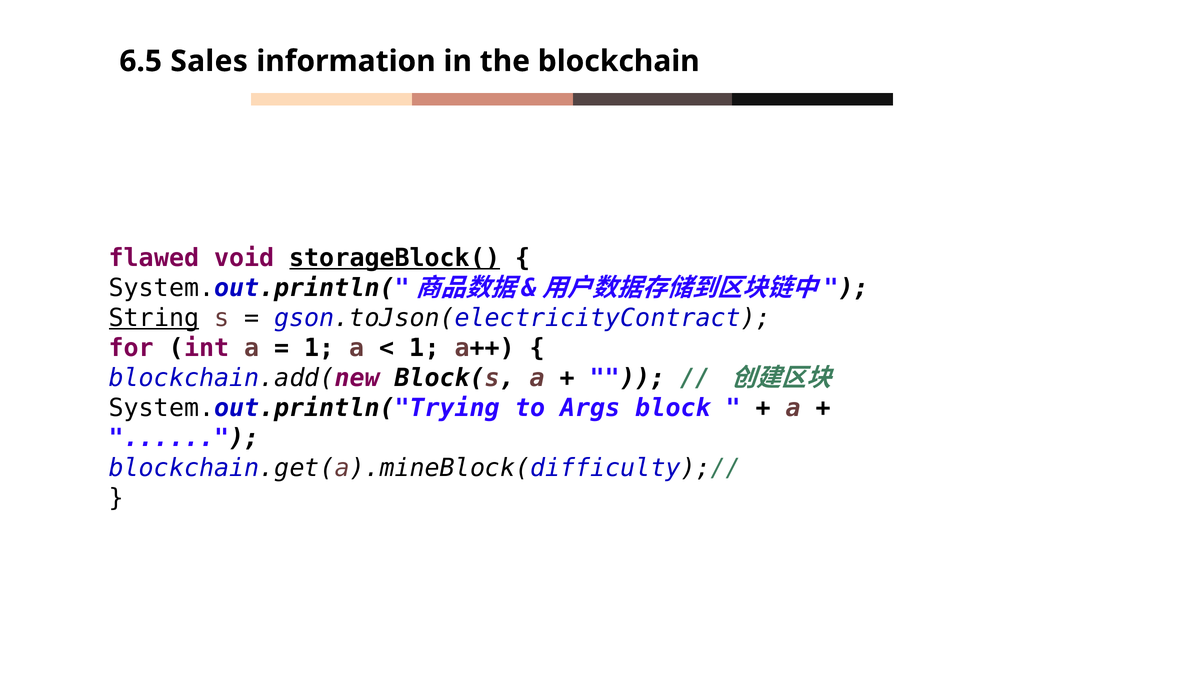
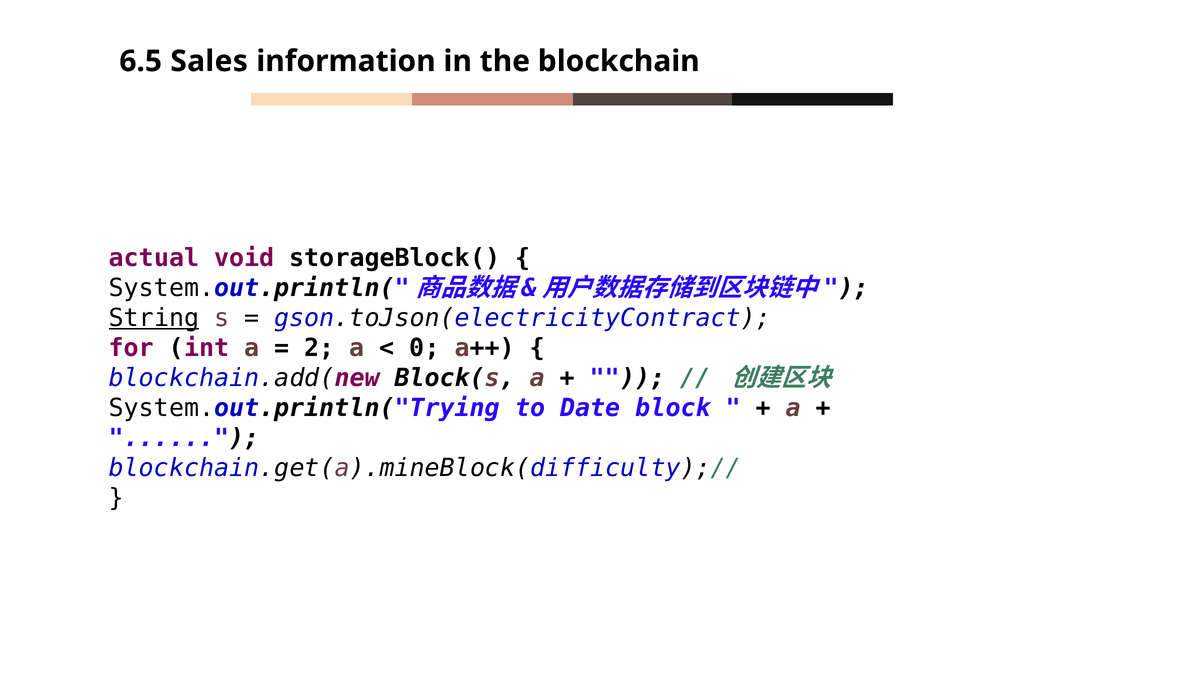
flawed: flawed -> actual
storageBlock( underline: present -> none
1 at (319, 348): 1 -> 2
1 at (424, 348): 1 -> 0
Args: Args -> Date
